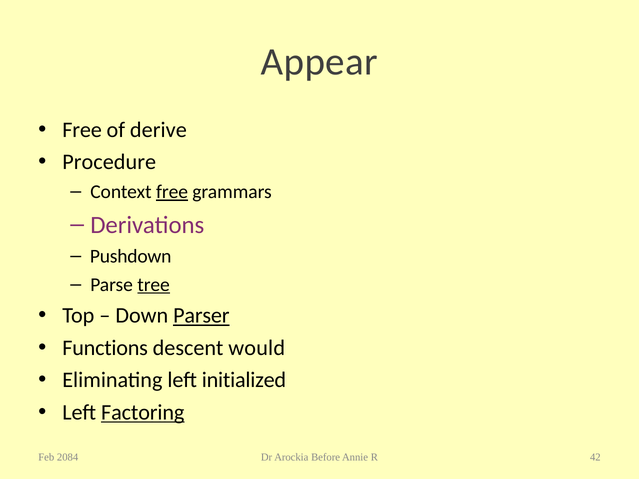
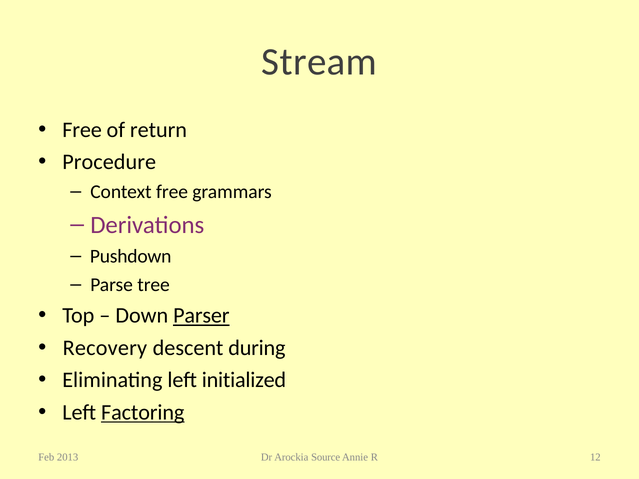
Appear: Appear -> Stream
derive: derive -> return
free at (172, 192) underline: present -> none
tree underline: present -> none
Functions: Functions -> Recovery
would: would -> during
2084: 2084 -> 2013
Before: Before -> Source
42: 42 -> 12
